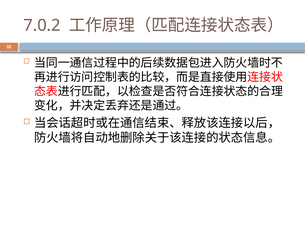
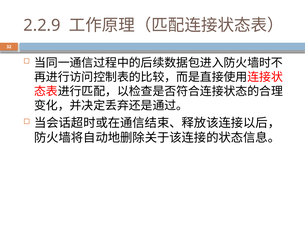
7.0.2: 7.0.2 -> 2.2.9
